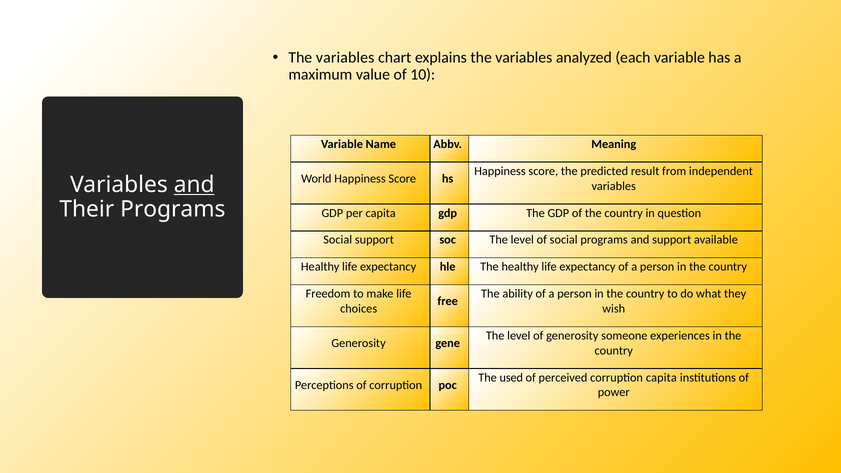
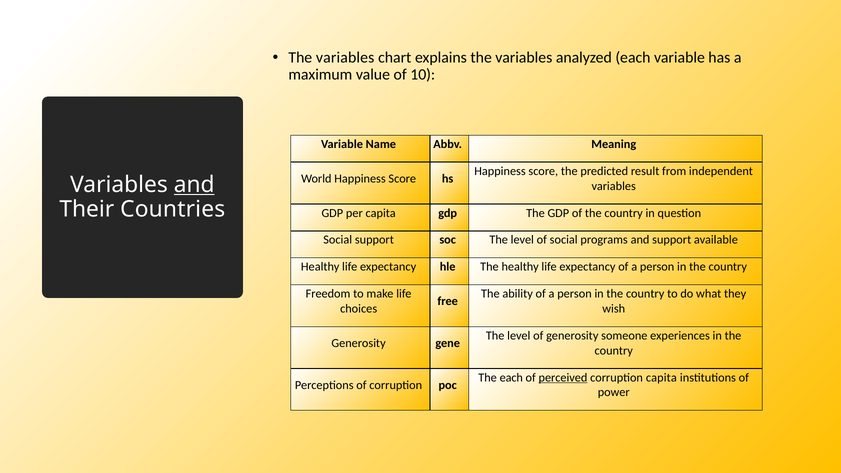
Their Programs: Programs -> Countries
The used: used -> each
perceived underline: none -> present
